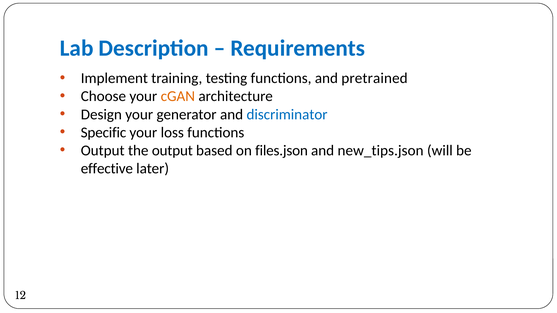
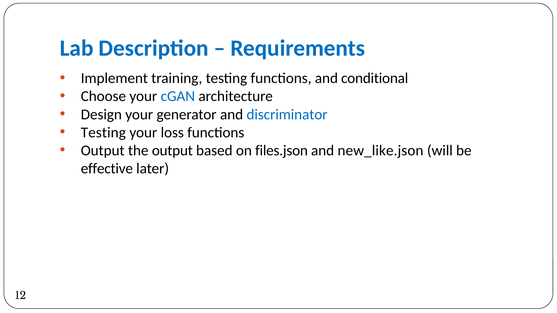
pretrained: pretrained -> conditional
cGAN colour: orange -> blue
Specific at (103, 133): Specific -> Testing
new_tips.json: new_tips.json -> new_like.json
